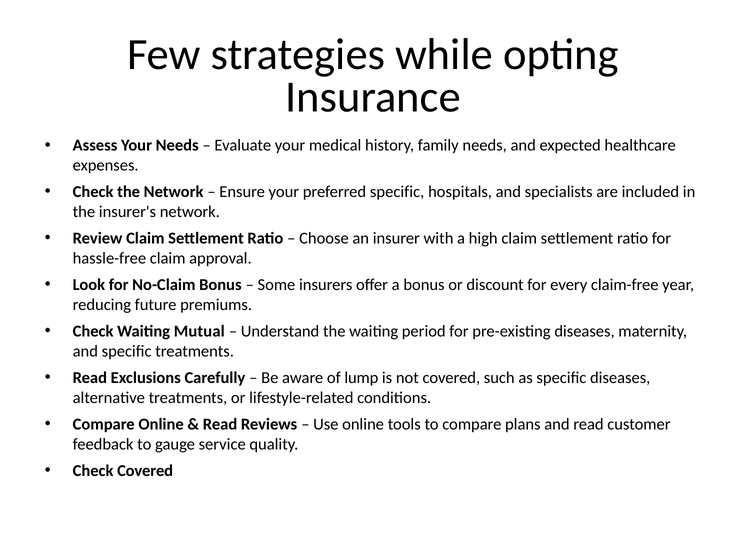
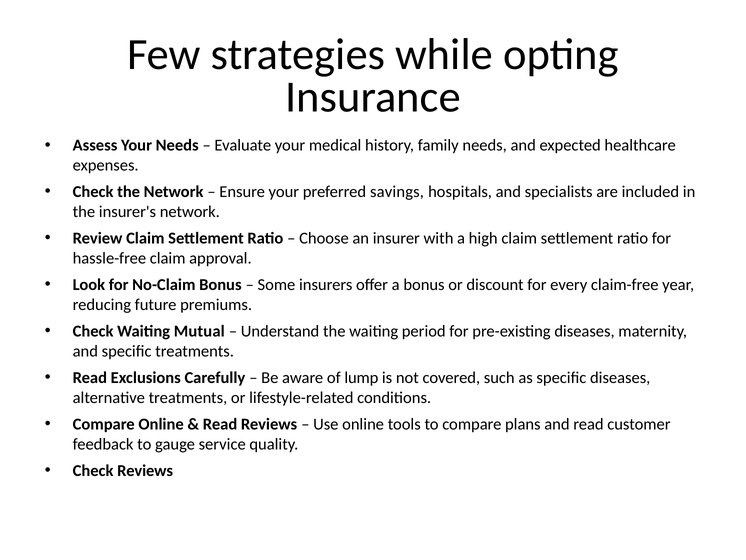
preferred specific: specific -> savings
Check Covered: Covered -> Reviews
